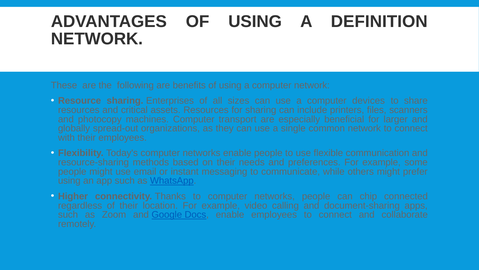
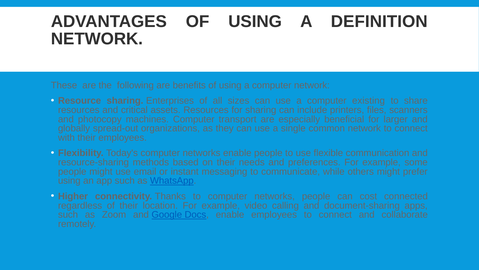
devices: devices -> existing
chip: chip -> cost
